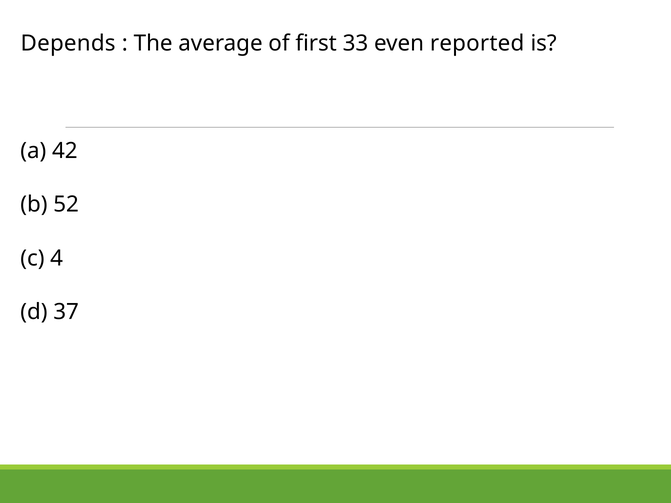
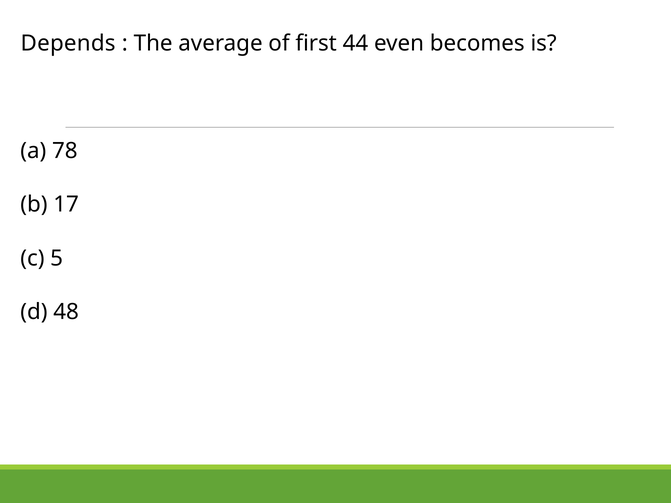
33: 33 -> 44
reported: reported -> becomes
42: 42 -> 78
52: 52 -> 17
4: 4 -> 5
37: 37 -> 48
